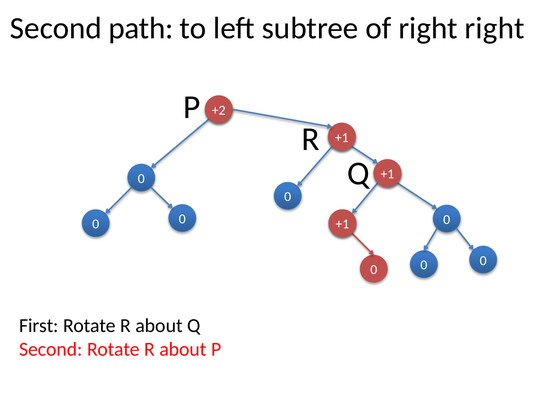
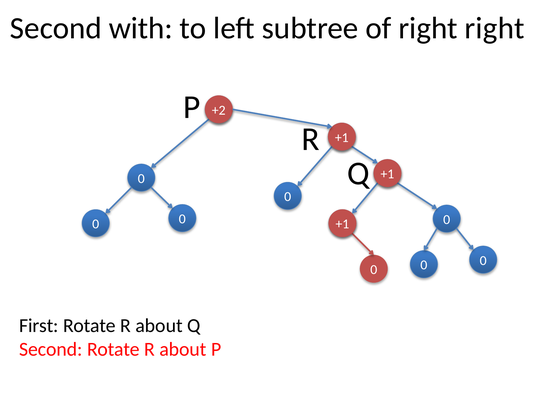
path: path -> with
